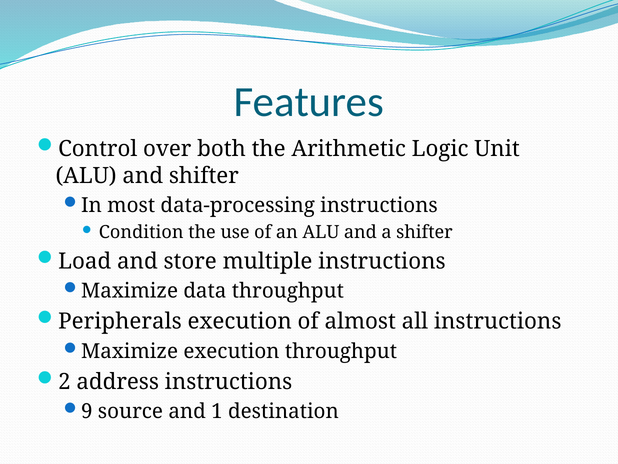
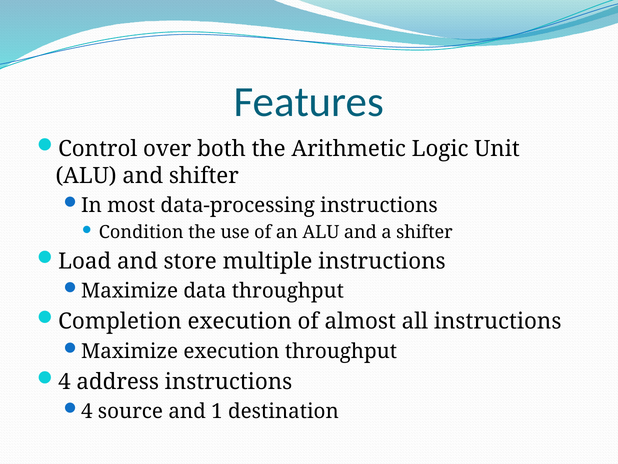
Peripherals: Peripherals -> Completion
2 at (64, 381): 2 -> 4
9 at (87, 411): 9 -> 4
